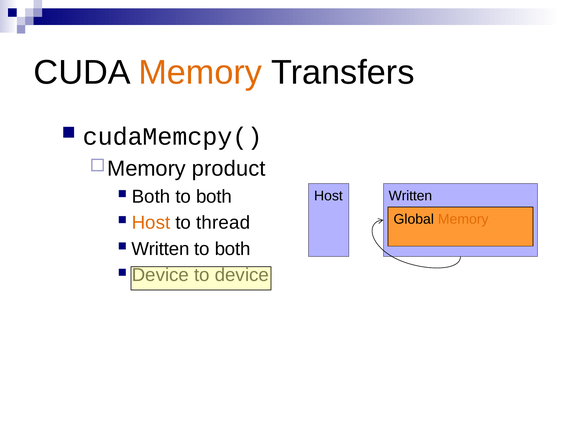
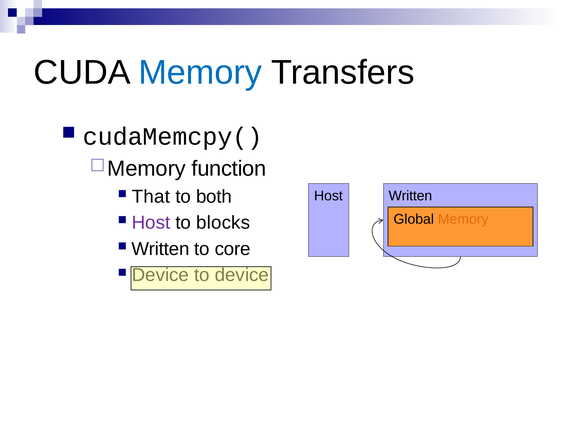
Memory at (200, 73) colour: orange -> blue
product: product -> function
Both at (151, 196): Both -> That
Host at (151, 223) colour: orange -> purple
thread: thread -> blocks
both at (233, 249): both -> core
